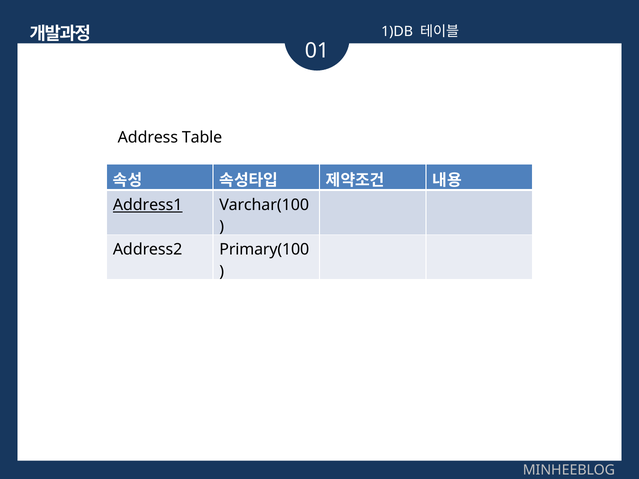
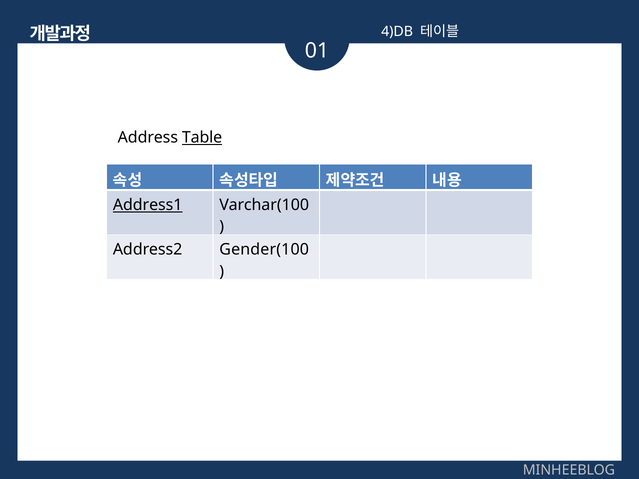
1)DB: 1)DB -> 4)DB
Table underline: none -> present
Primary(100: Primary(100 -> Gender(100
